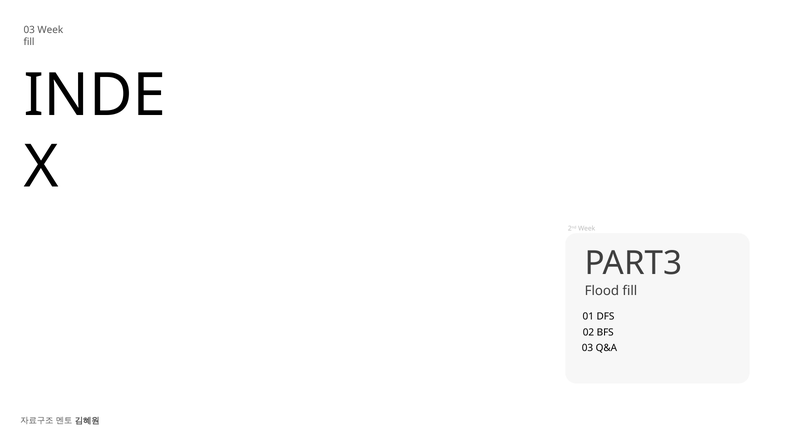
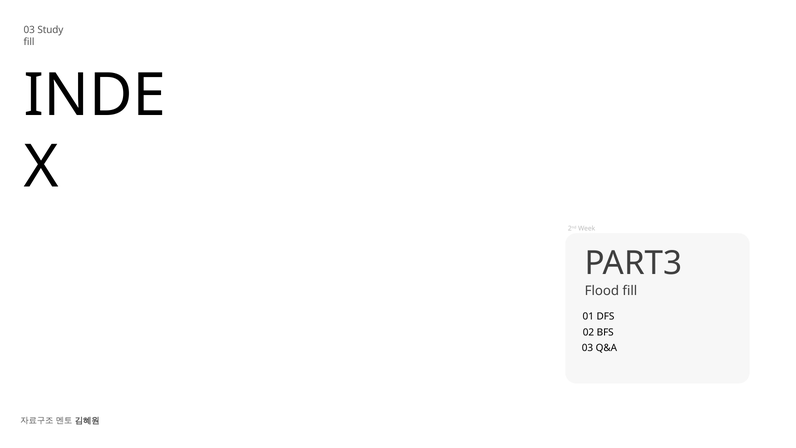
03 Week: Week -> Study
